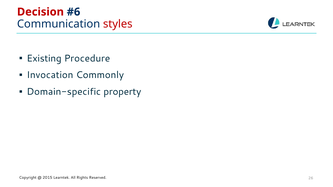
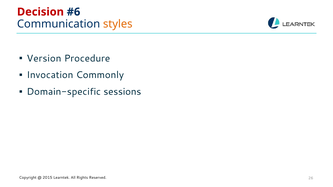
styles colour: red -> orange
Existing: Existing -> Version
property: property -> sessions
